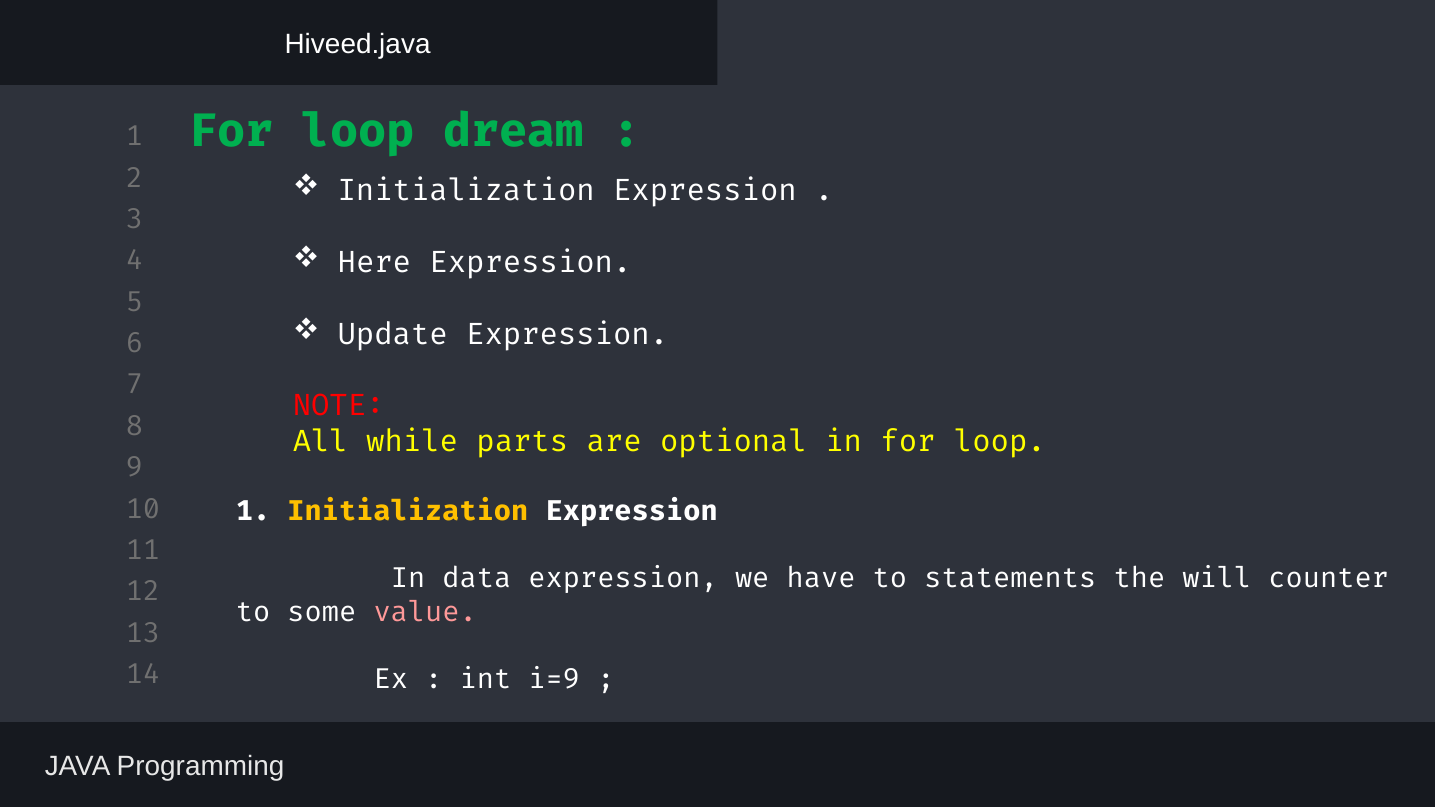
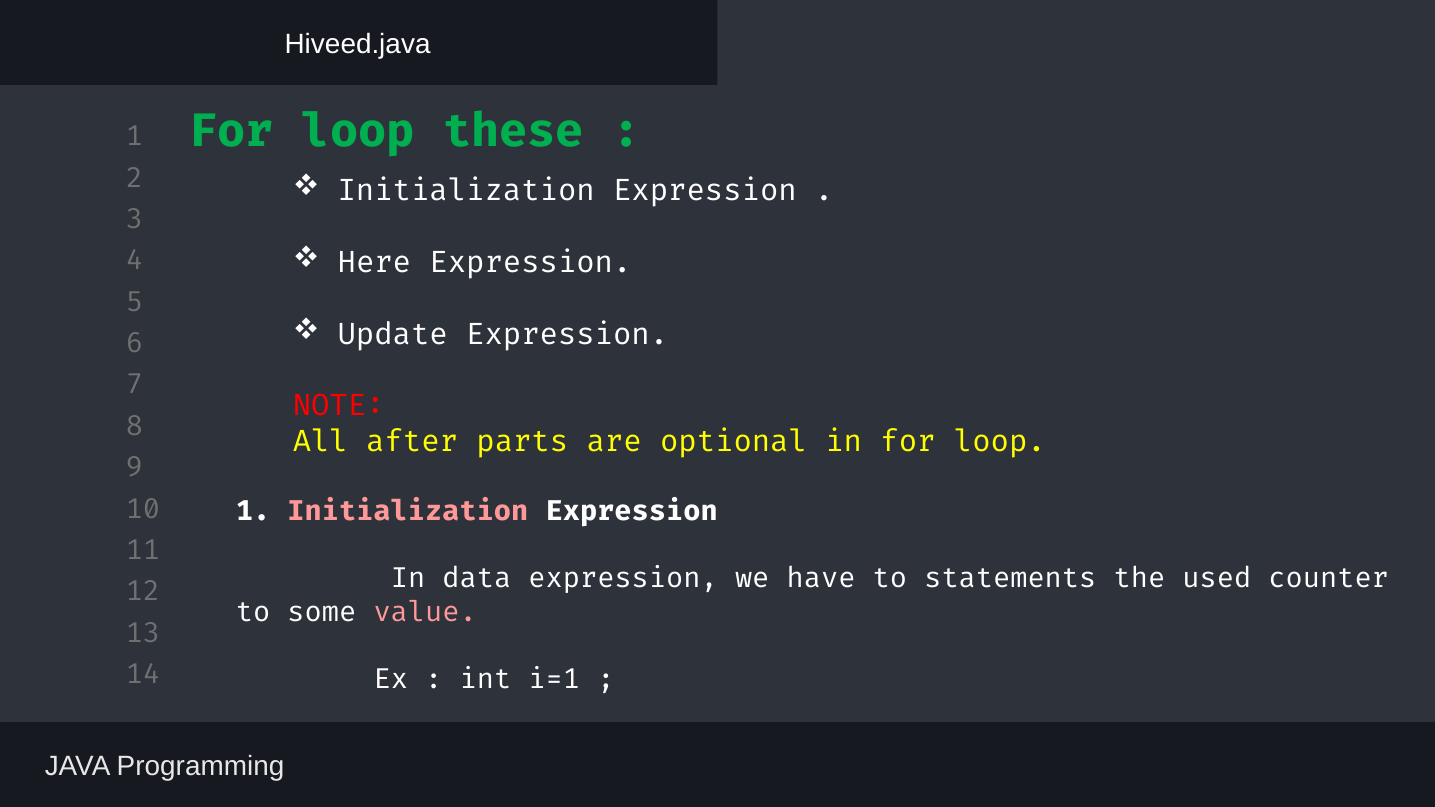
dream: dream -> these
while: while -> after
Initialization at (408, 512) colour: yellow -> pink
will: will -> used
i=9: i=9 -> i=1
